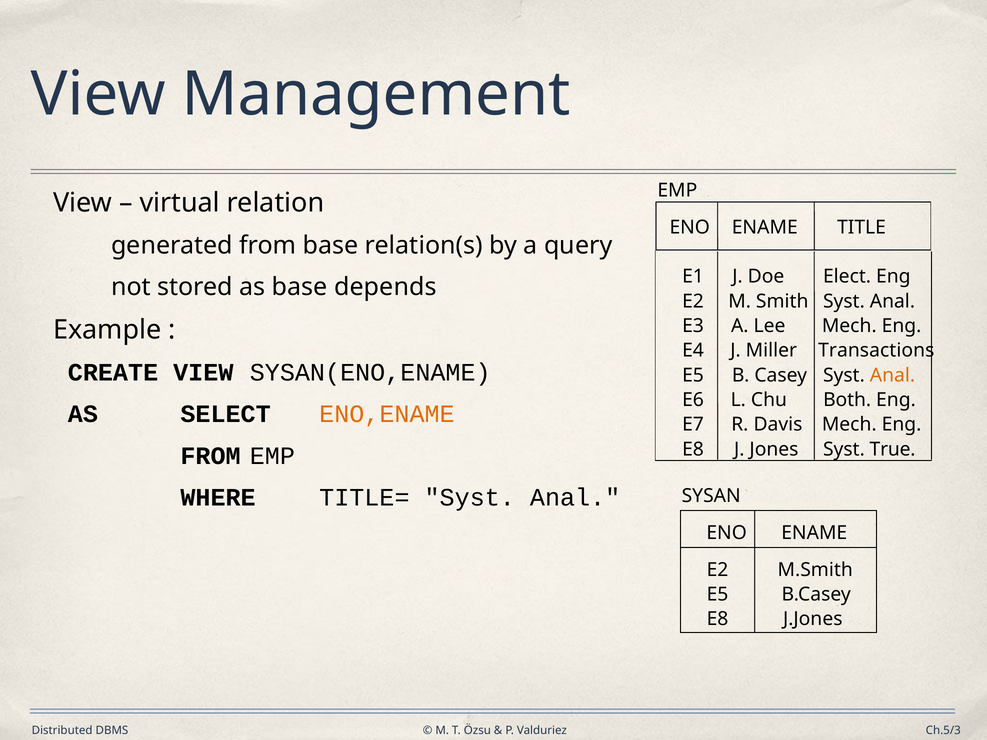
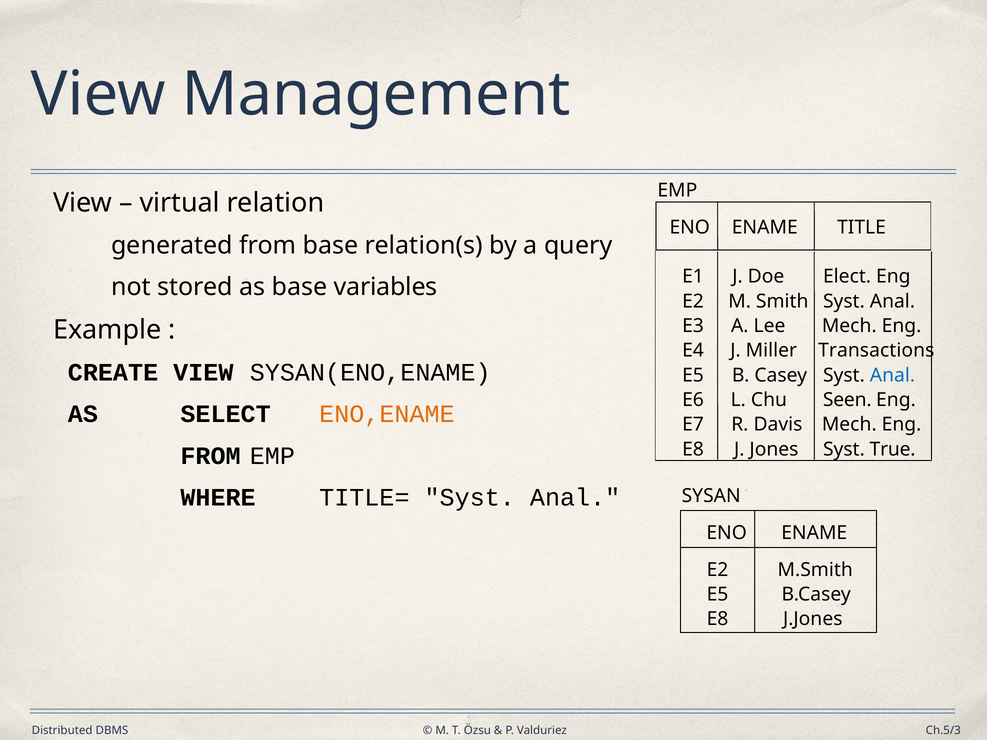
depends: depends -> variables
Anal at (892, 375) colour: orange -> blue
Both: Both -> Seen
